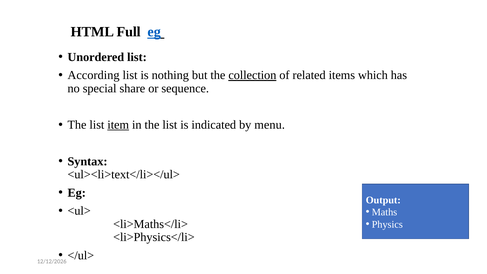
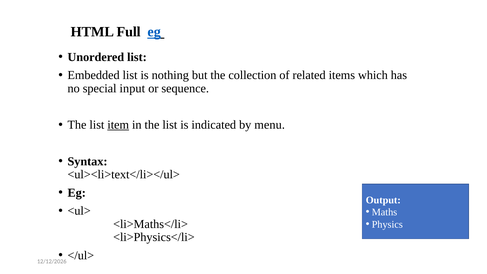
According: According -> Embedded
collection underline: present -> none
share: share -> input
